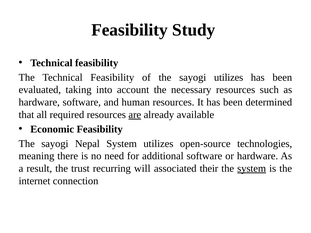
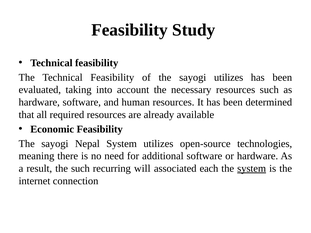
are underline: present -> none
the trust: trust -> such
their: their -> each
